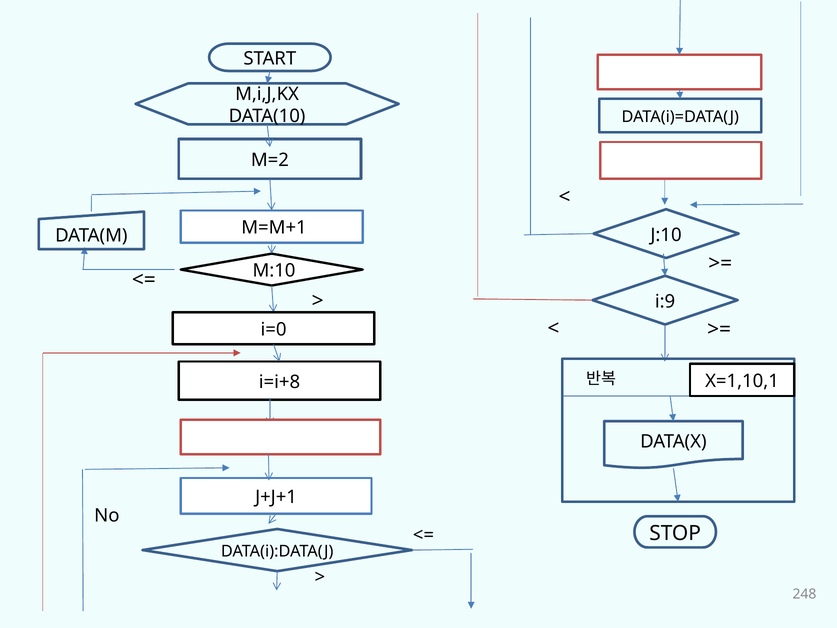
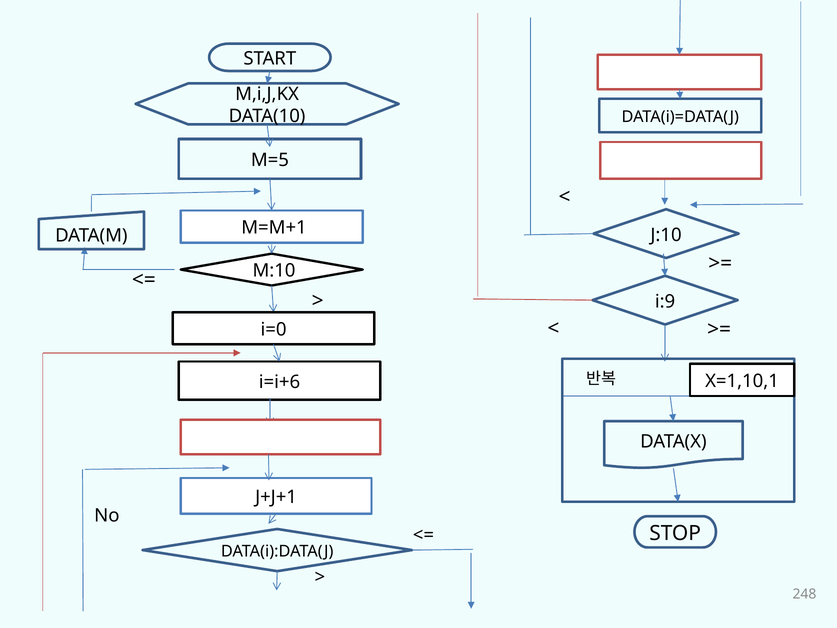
M=2: M=2 -> M=5
i=i+8: i=i+8 -> i=i+6
